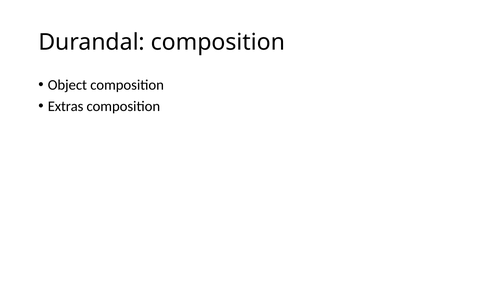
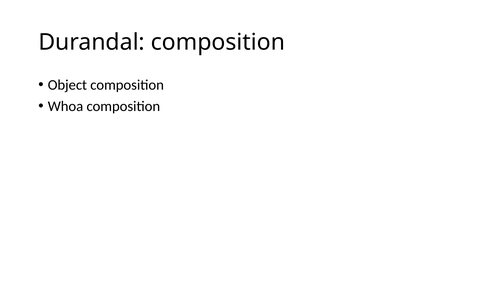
Extras: Extras -> Whoa
